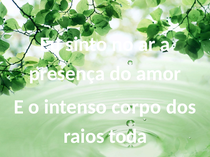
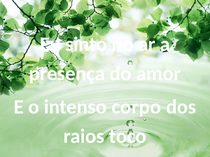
toda: toda -> toco
